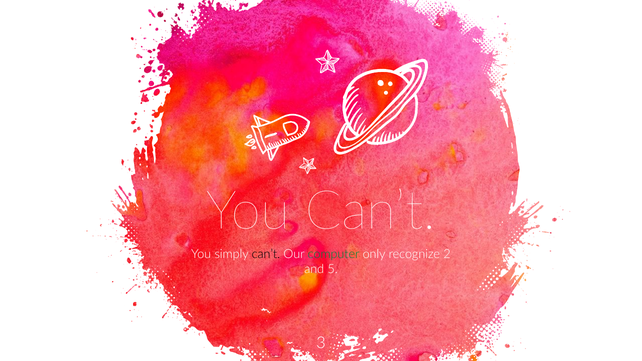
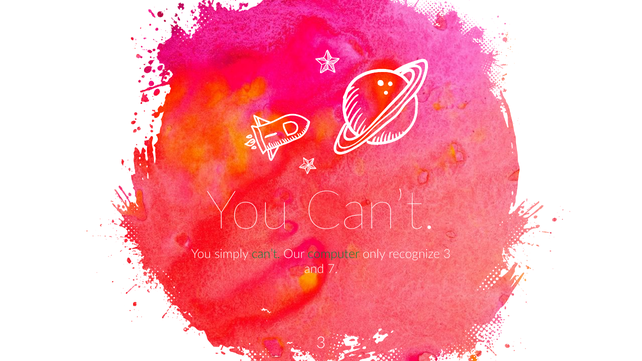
can’t at (266, 254) colour: black -> green
recognize 2: 2 -> 3
5: 5 -> 7
